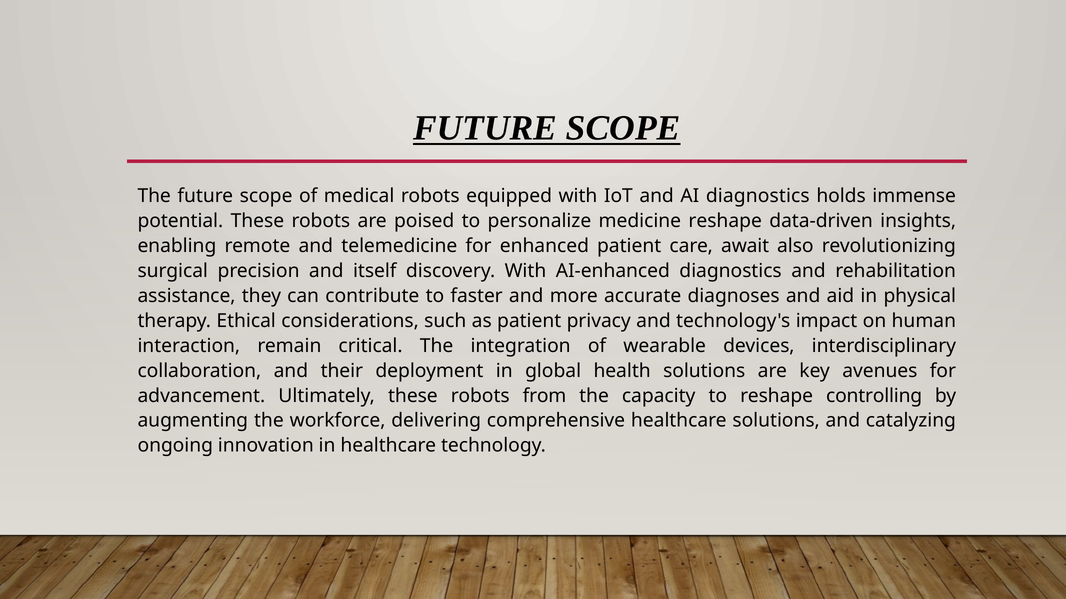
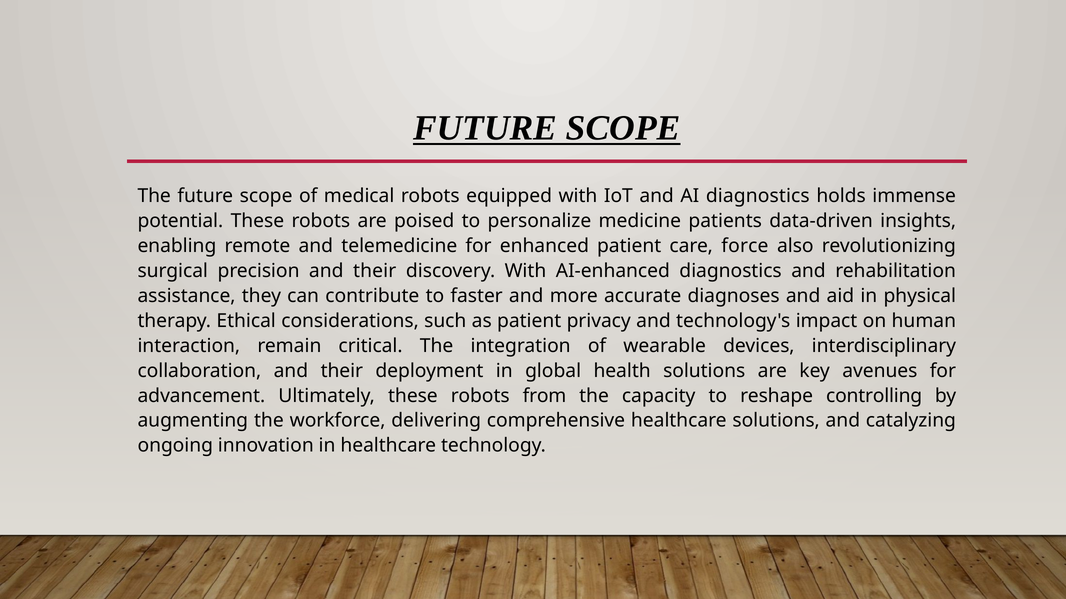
medicine reshape: reshape -> patients
await: await -> force
precision and itself: itself -> their
